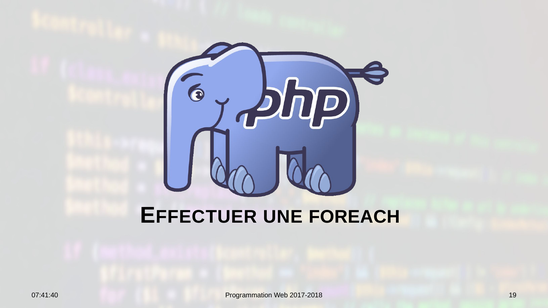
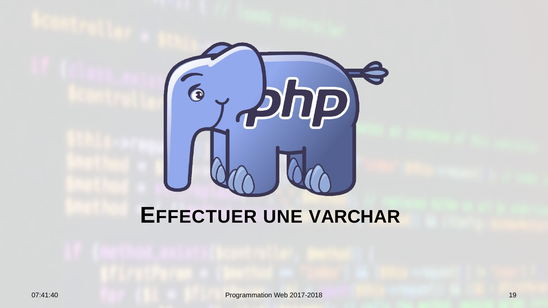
FOREACH: FOREACH -> VARCHAR
